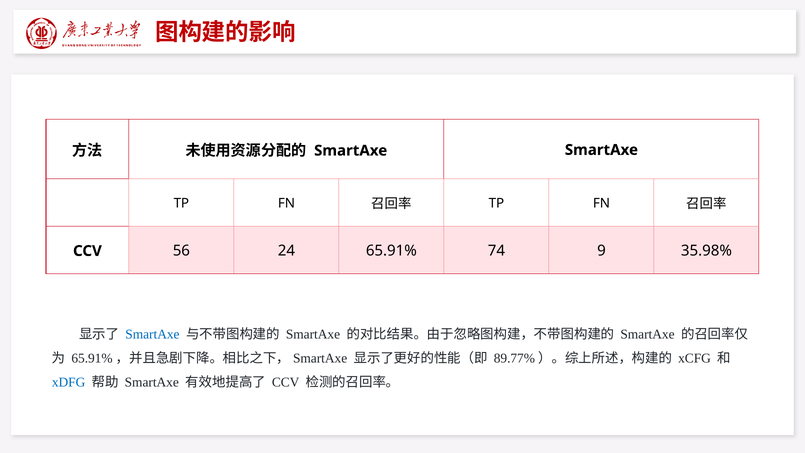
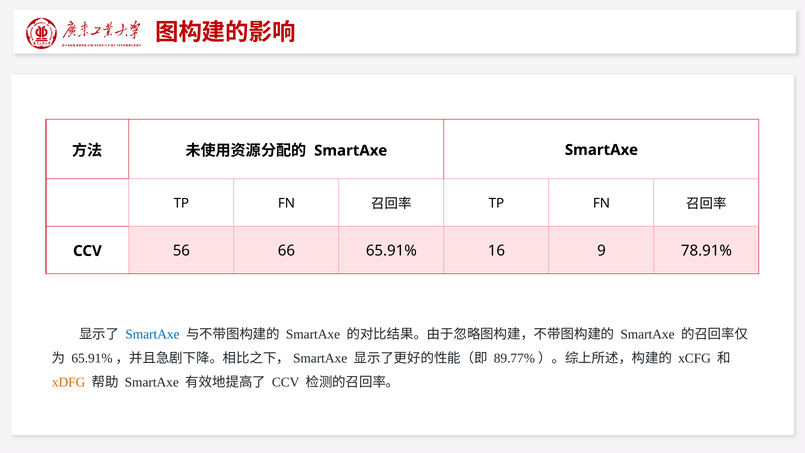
24: 24 -> 66
74: 74 -> 16
35.98%: 35.98% -> 78.91%
xDFG colour: blue -> orange
